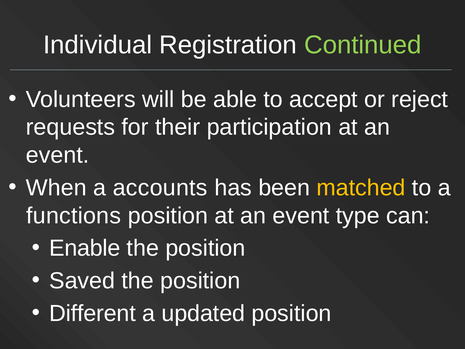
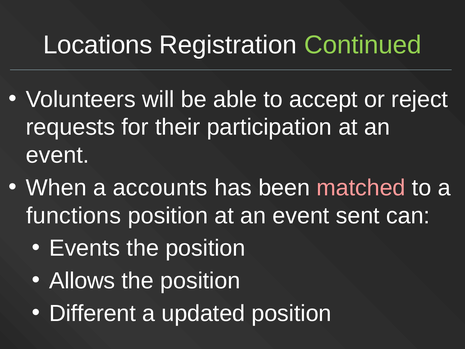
Individual: Individual -> Locations
matched colour: yellow -> pink
type: type -> sent
Enable: Enable -> Events
Saved: Saved -> Allows
